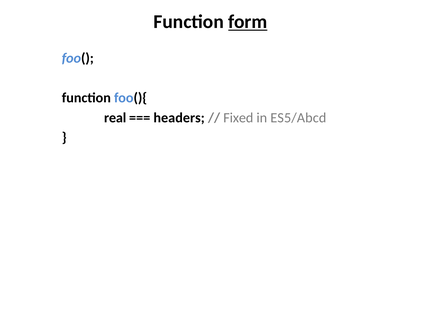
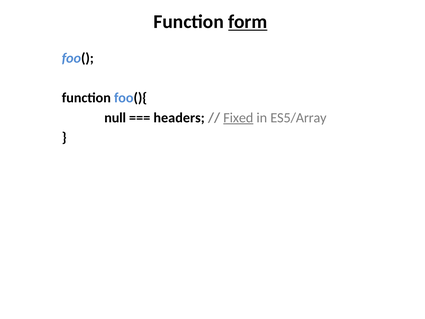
real: real -> null
Fixed underline: none -> present
ES5/Abcd: ES5/Abcd -> ES5/Array
